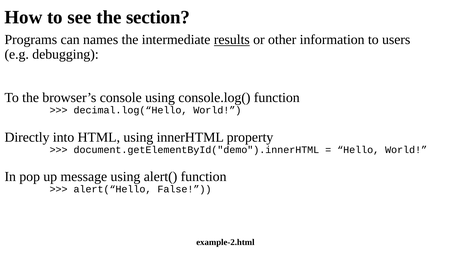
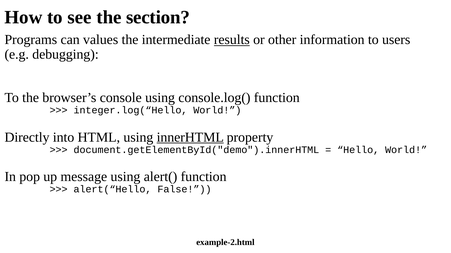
names: names -> values
decimal.log(“Hello: decimal.log(“Hello -> integer.log(“Hello
innerHTML underline: none -> present
